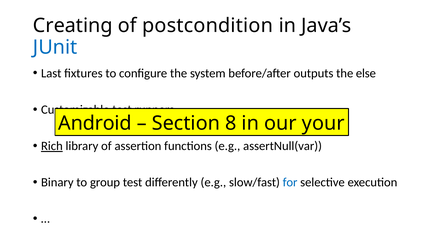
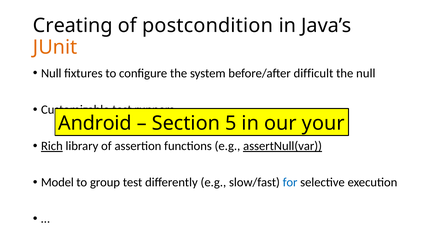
JUnit colour: blue -> orange
Last at (51, 73): Last -> Null
outputs: outputs -> difficult
the else: else -> null
8: 8 -> 5
assertNull(var underline: none -> present
Binary: Binary -> Model
